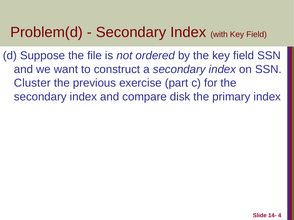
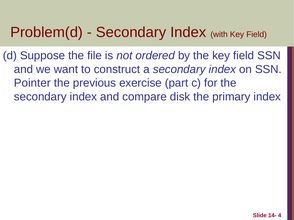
Cluster: Cluster -> Pointer
